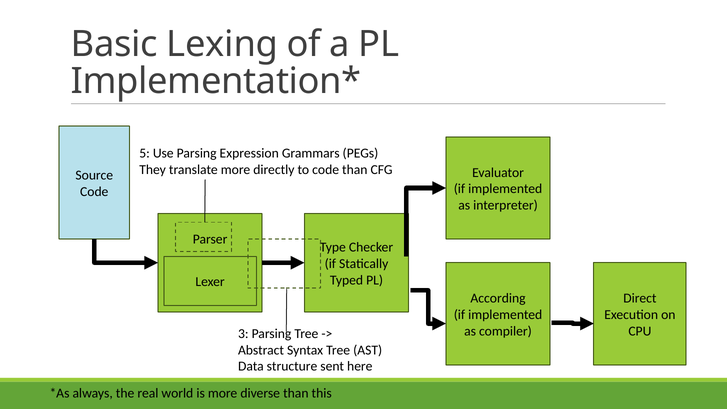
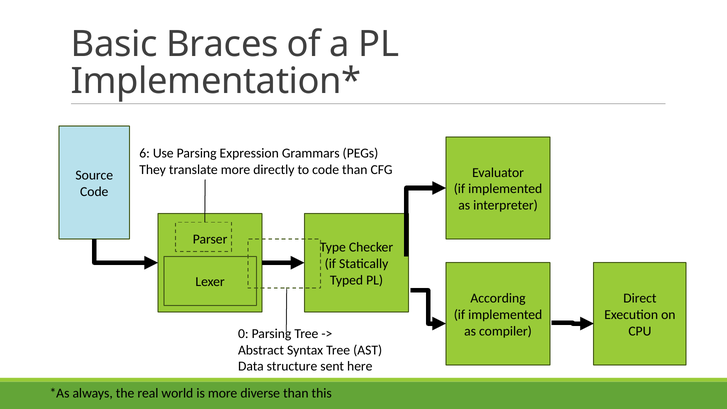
Lexing: Lexing -> Braces
5: 5 -> 6
3: 3 -> 0
